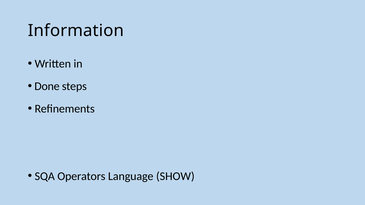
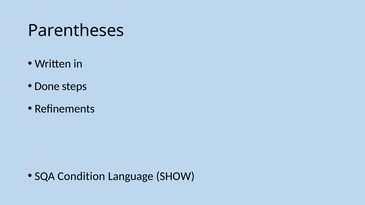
Information: Information -> Parentheses
Operators: Operators -> Condition
